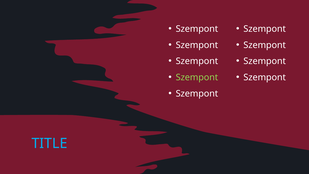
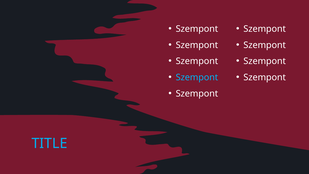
Szempont at (197, 77) colour: light green -> light blue
